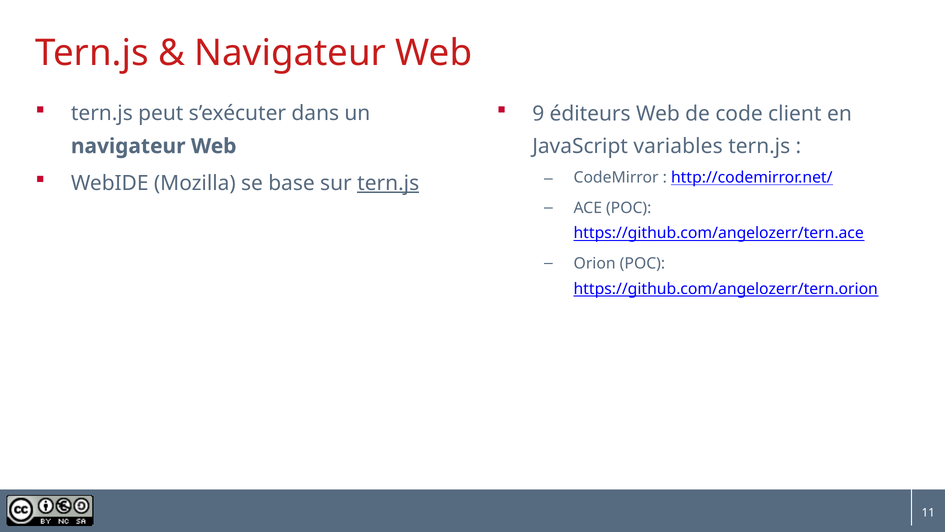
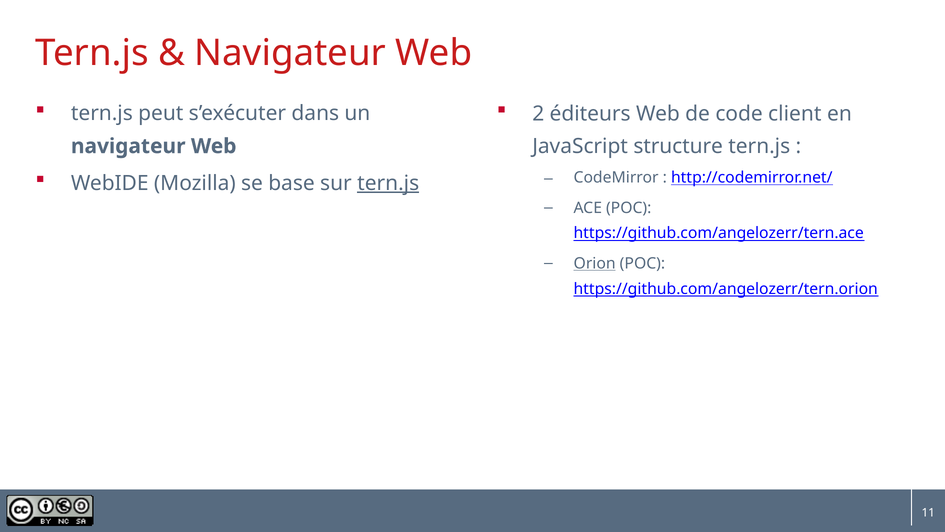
9: 9 -> 2
variables: variables -> structure
Orion underline: none -> present
